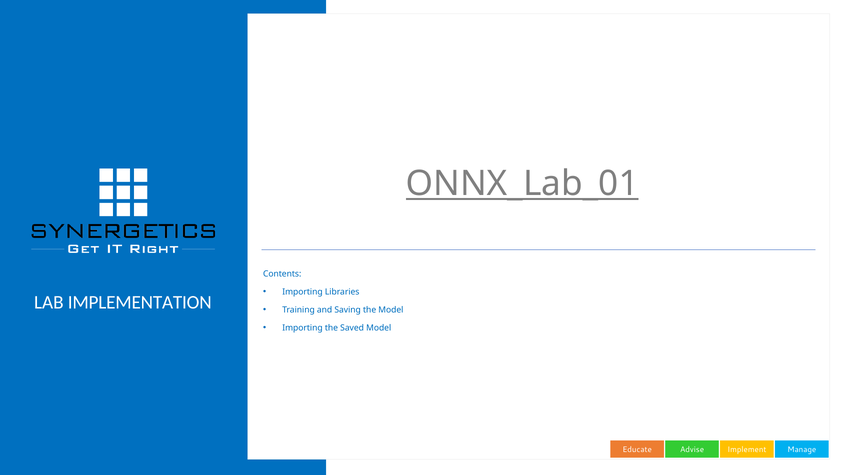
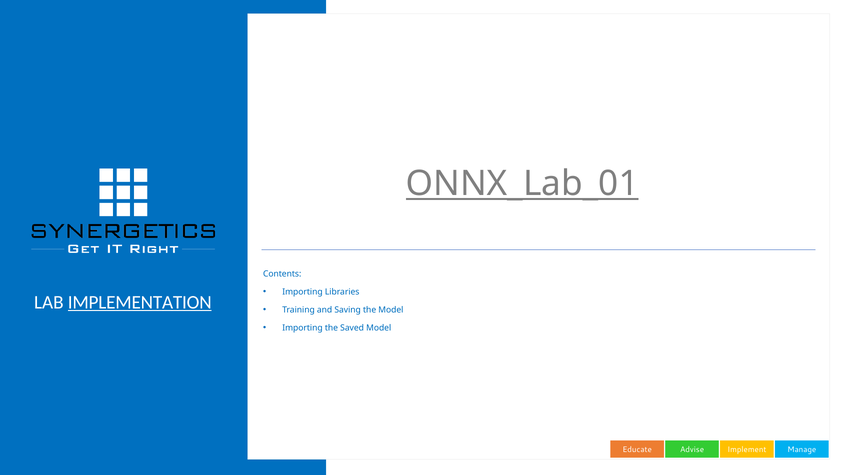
IMPLEMENTATION underline: none -> present
